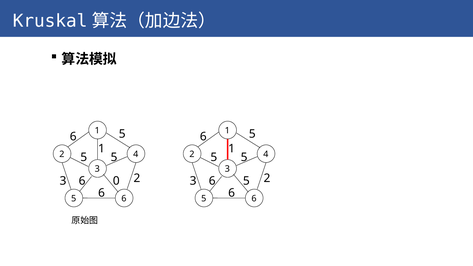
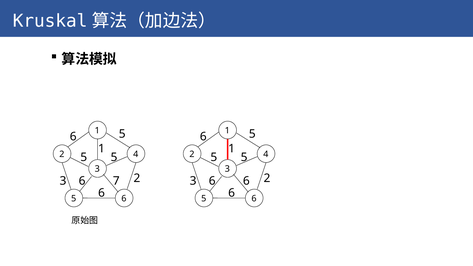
0: 0 -> 7
3 5: 5 -> 6
